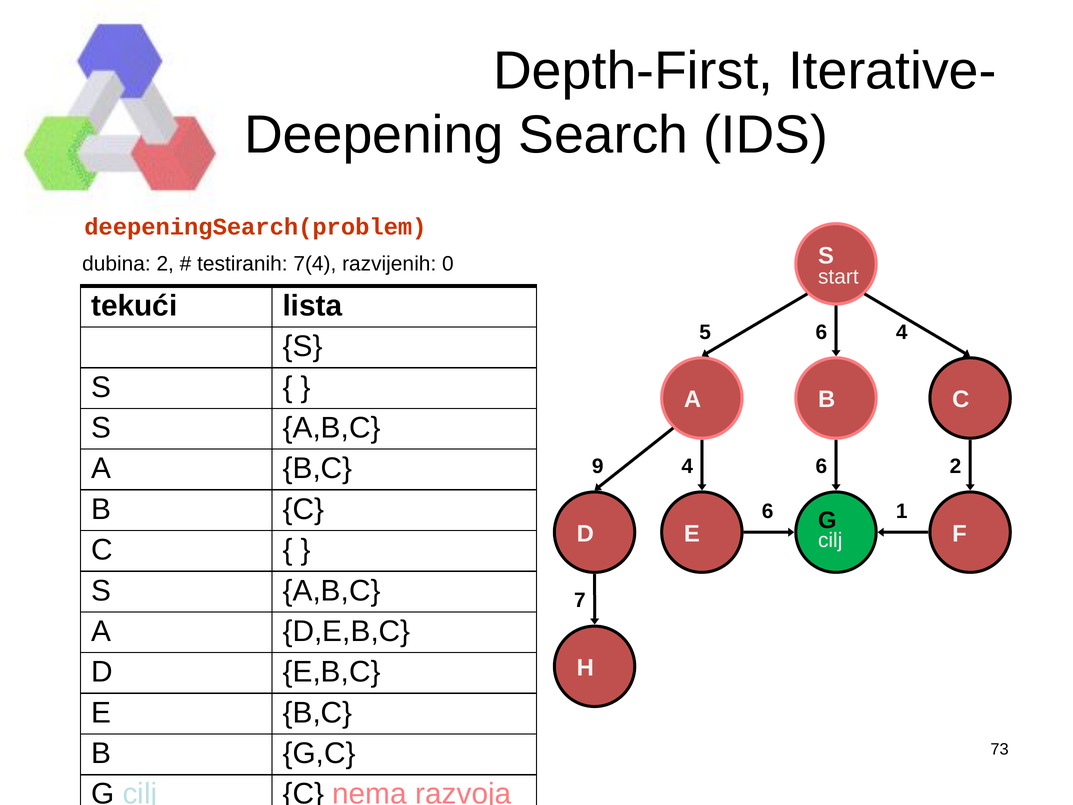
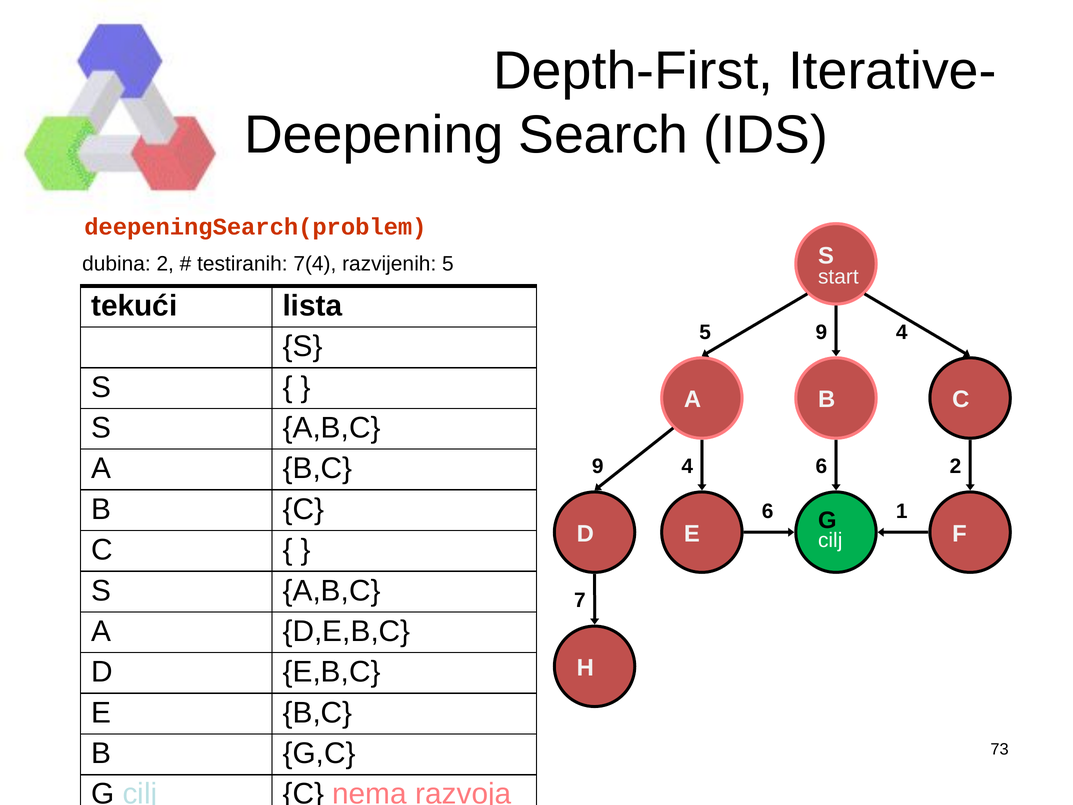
razvijenih 0: 0 -> 5
5 6: 6 -> 9
